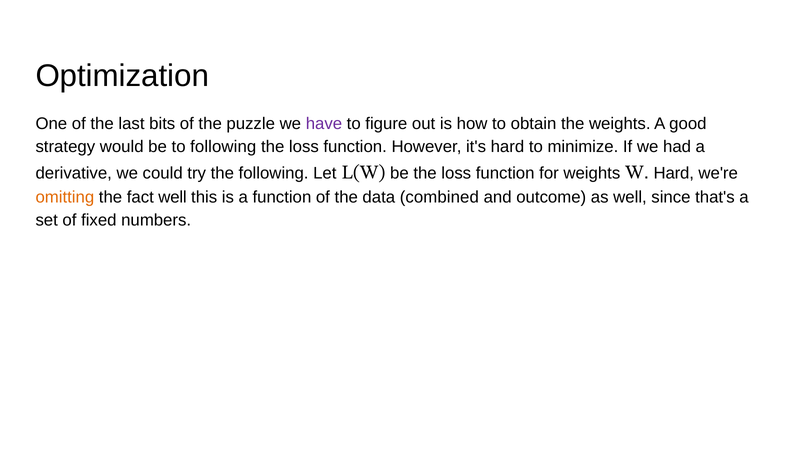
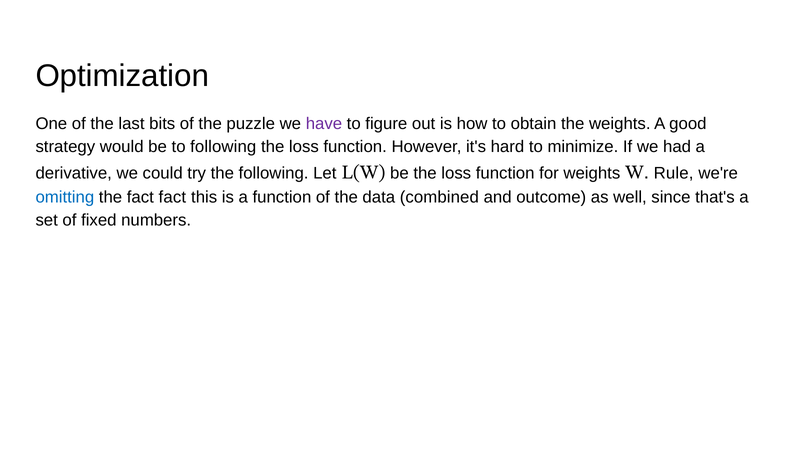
Hard at (674, 174): Hard -> Rule
omitting colour: orange -> blue
fact well: well -> fact
